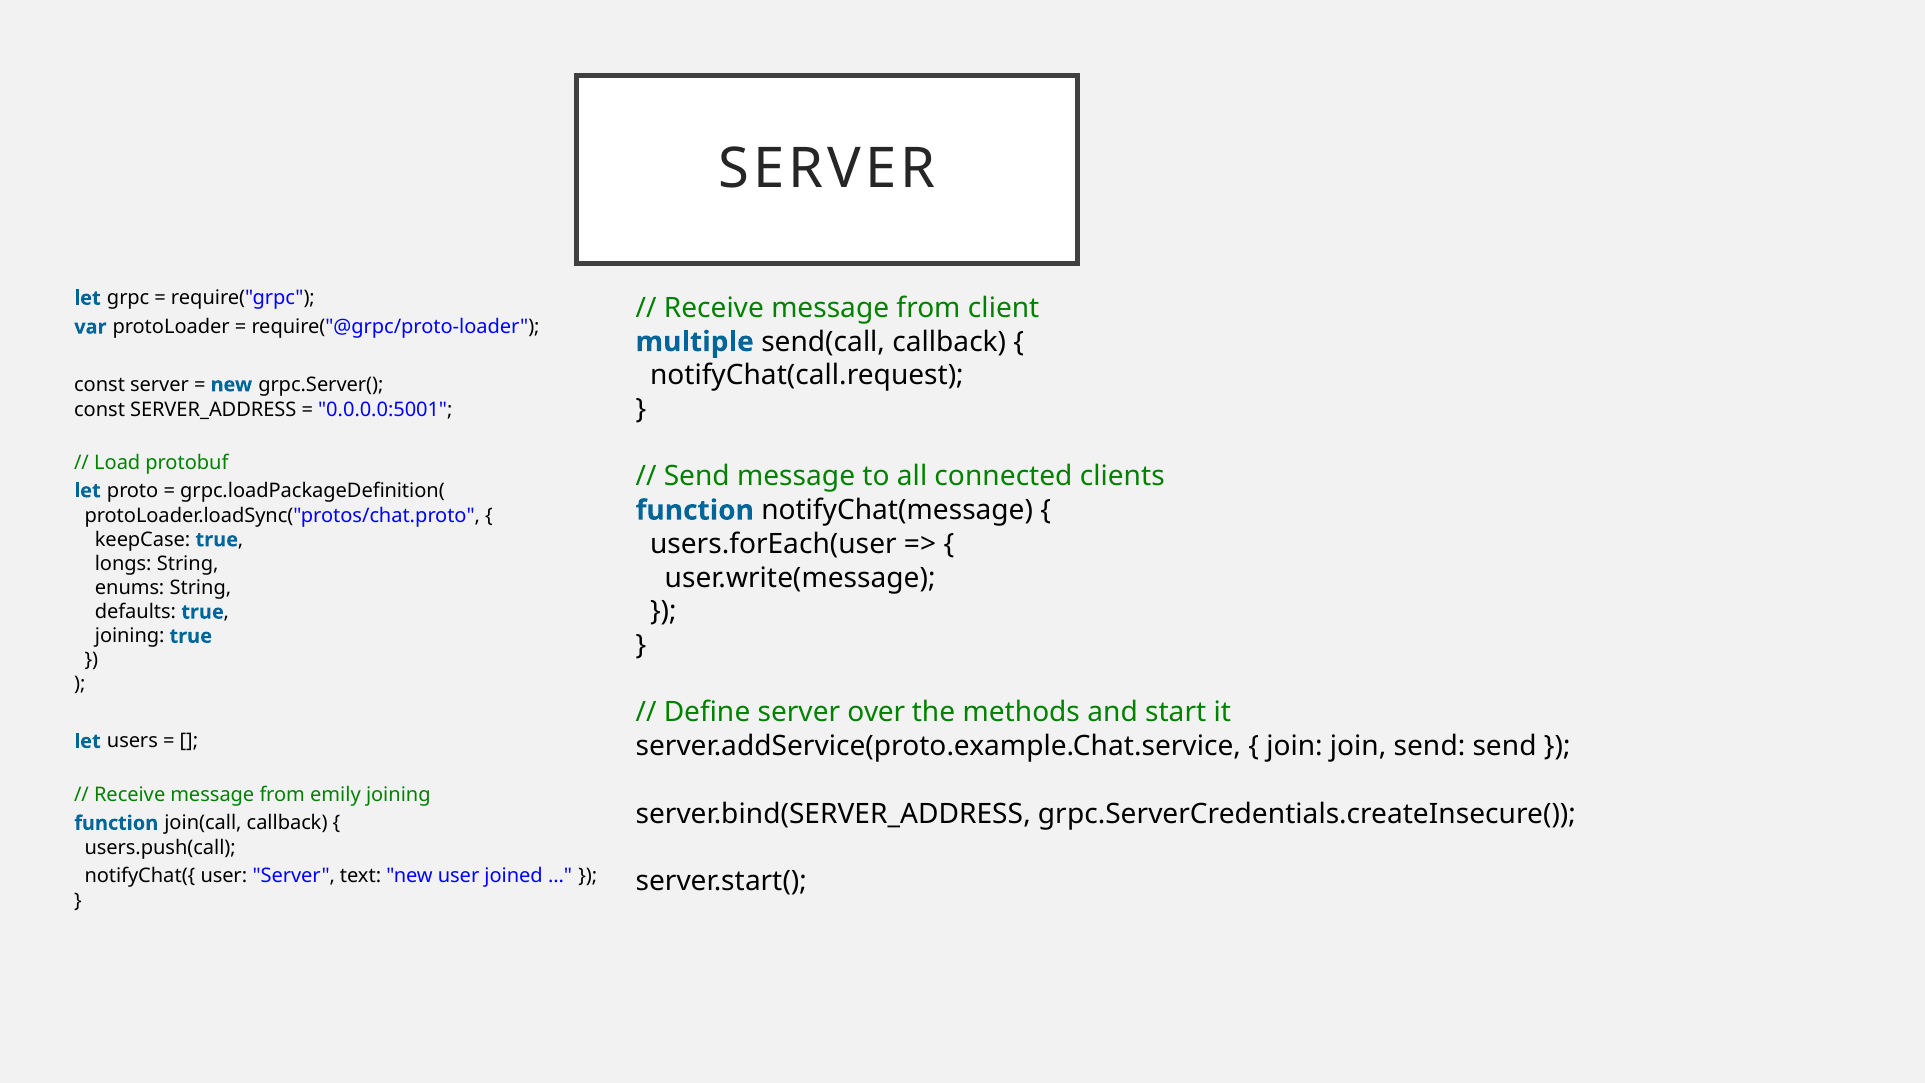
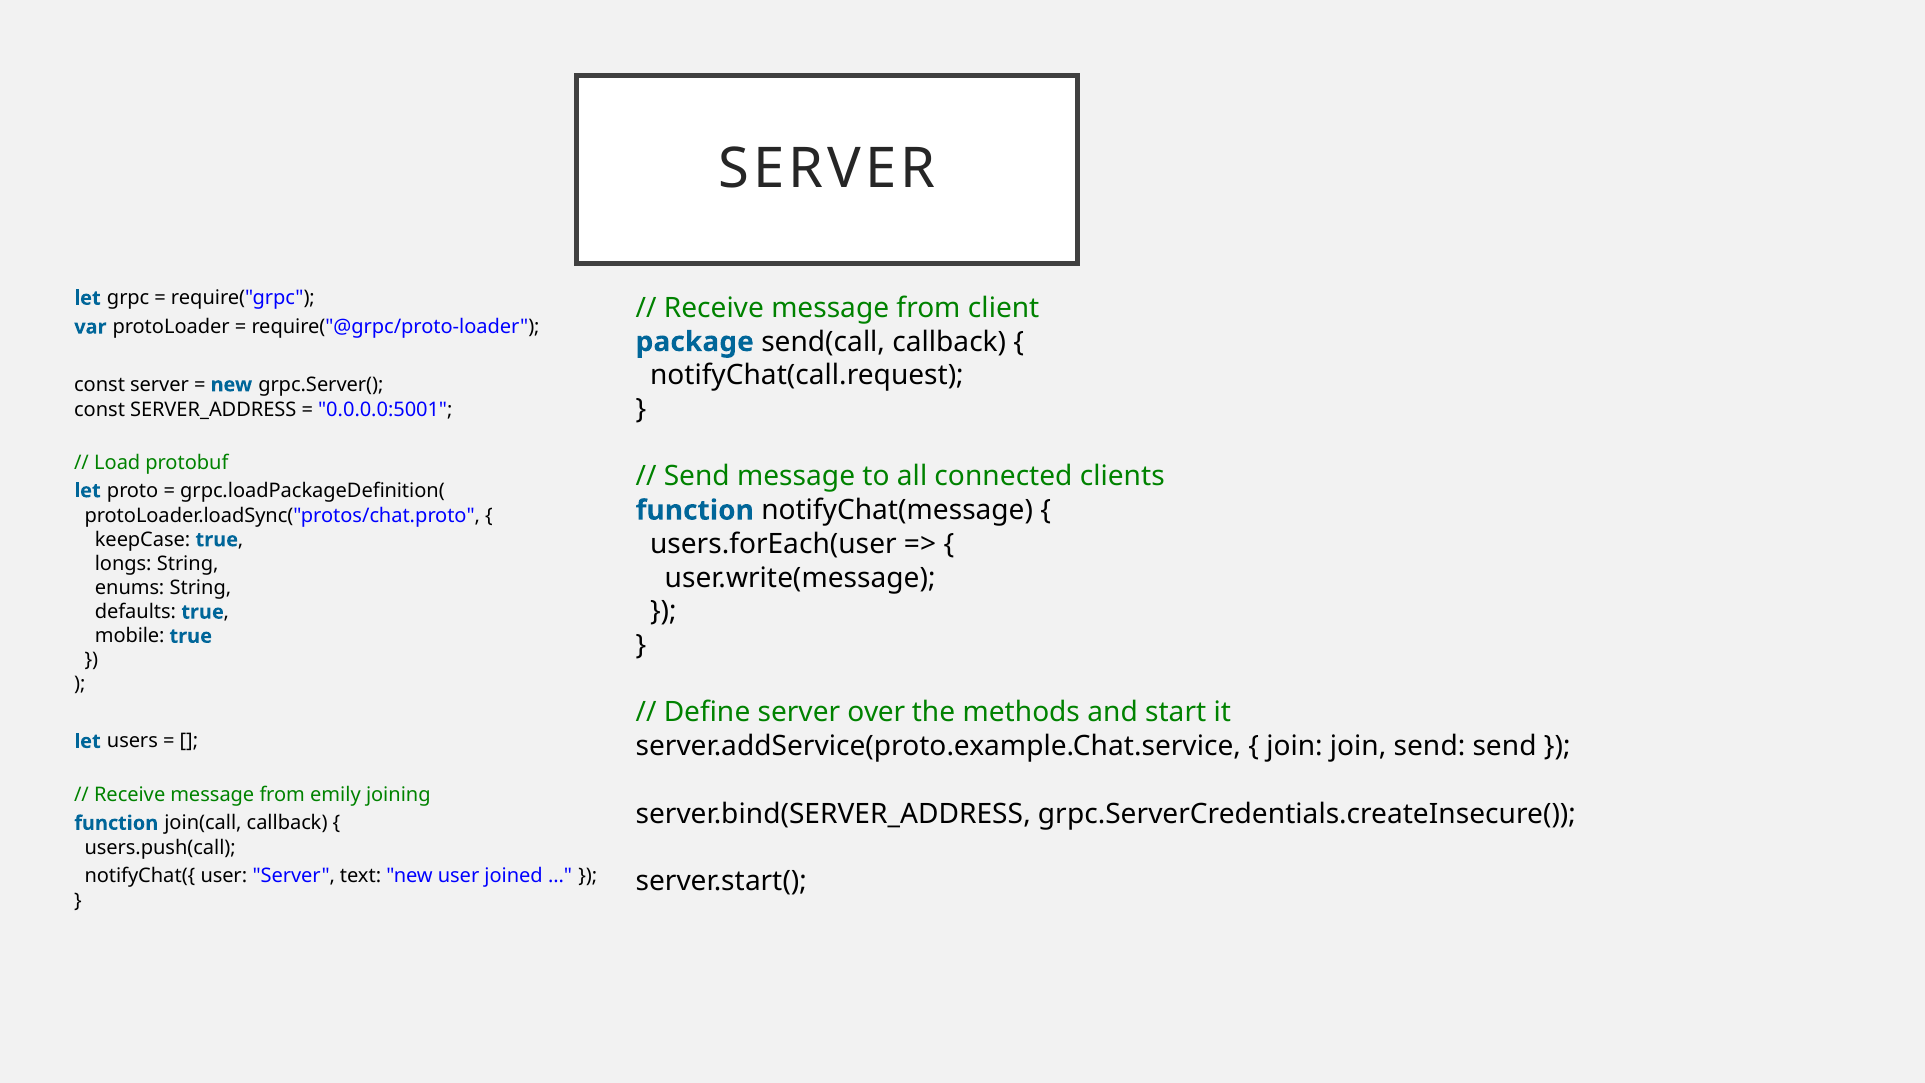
multiple: multiple -> package
joining at (130, 636): joining -> mobile
